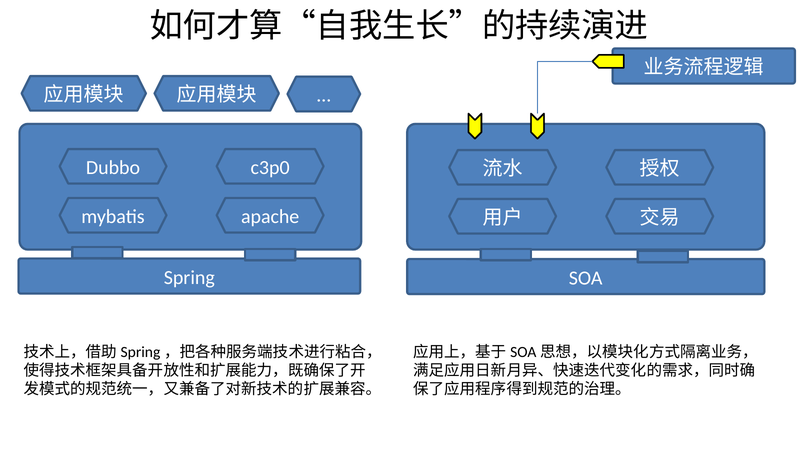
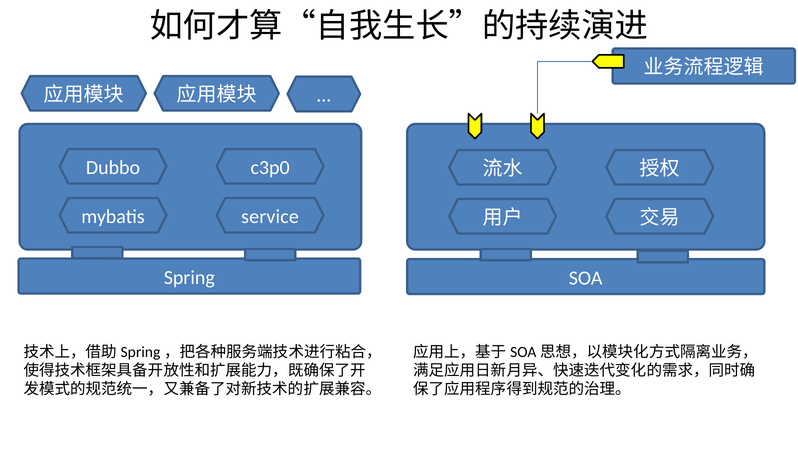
apache: apache -> service
